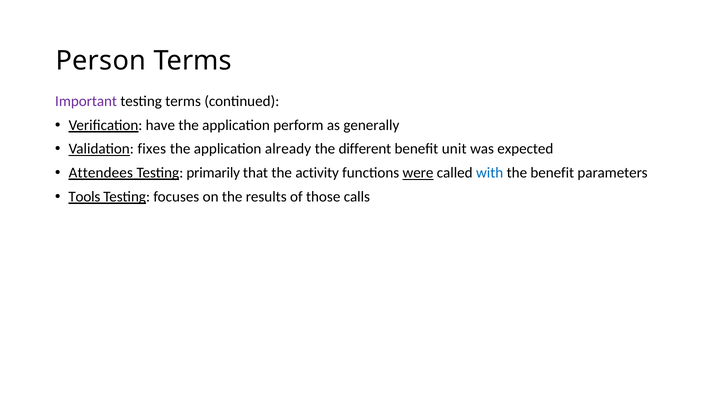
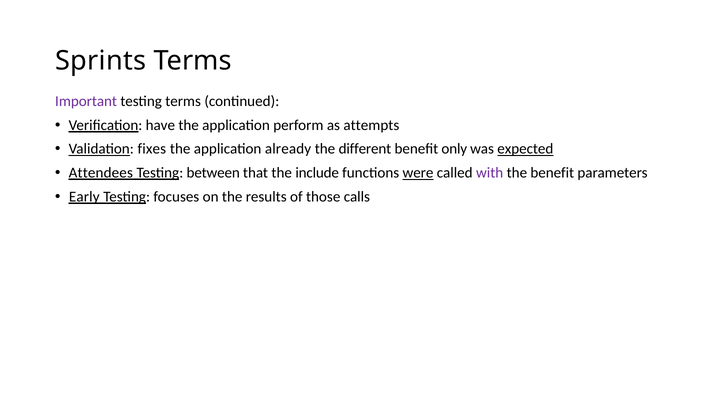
Person: Person -> Sprints
generally: generally -> attempts
unit: unit -> only
expected underline: none -> present
primarily: primarily -> between
activity: activity -> include
with colour: blue -> purple
Tools: Tools -> Early
